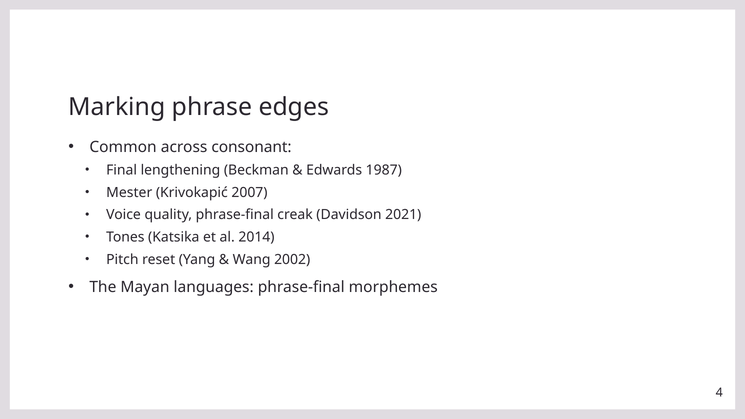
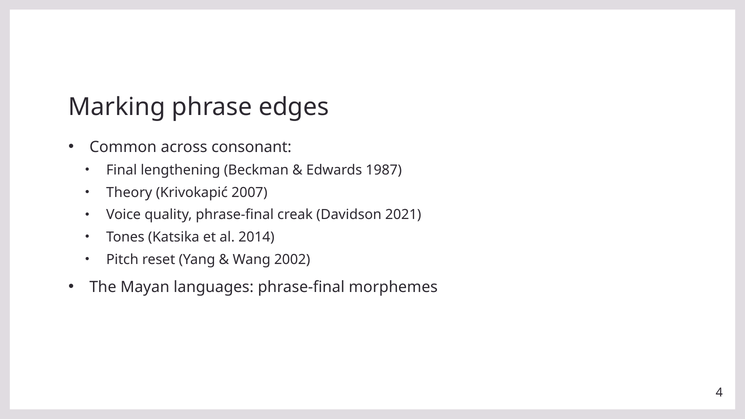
Mester: Mester -> Theory
